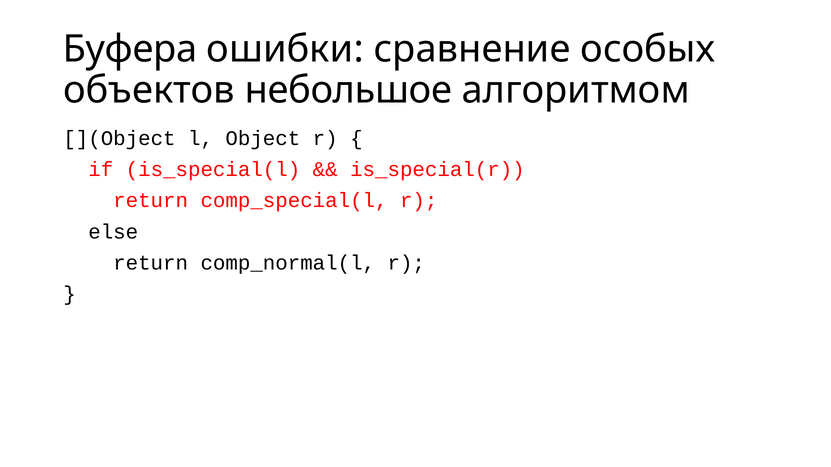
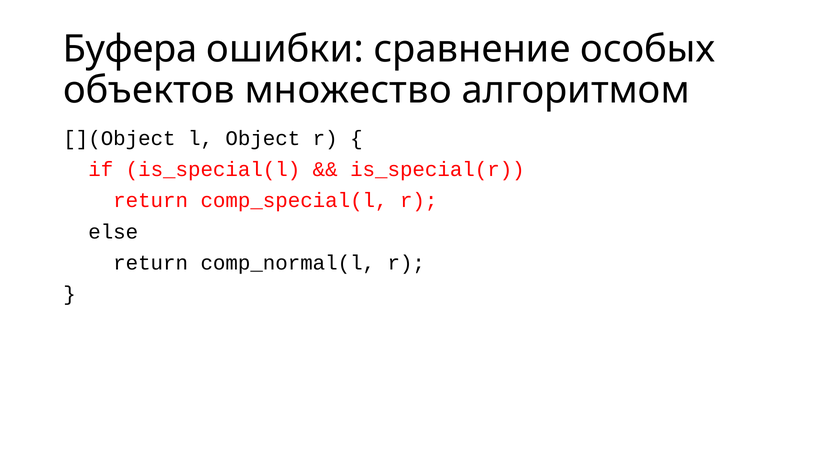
небольшое: небольшое -> множество
